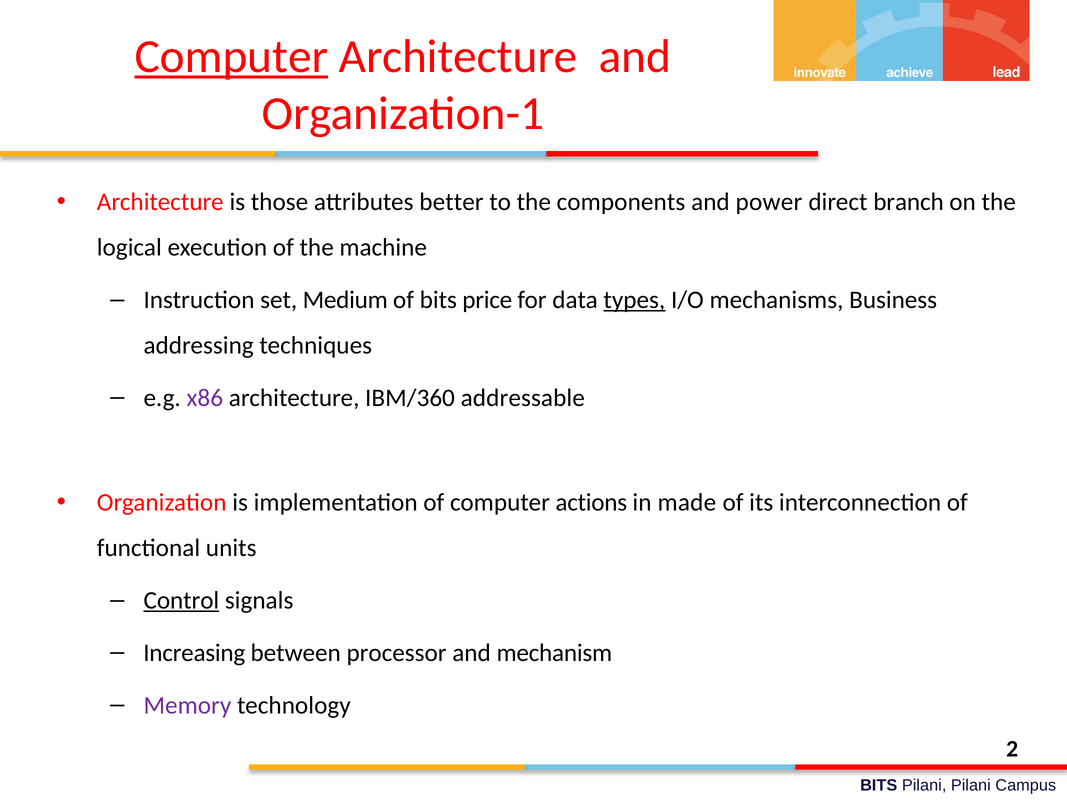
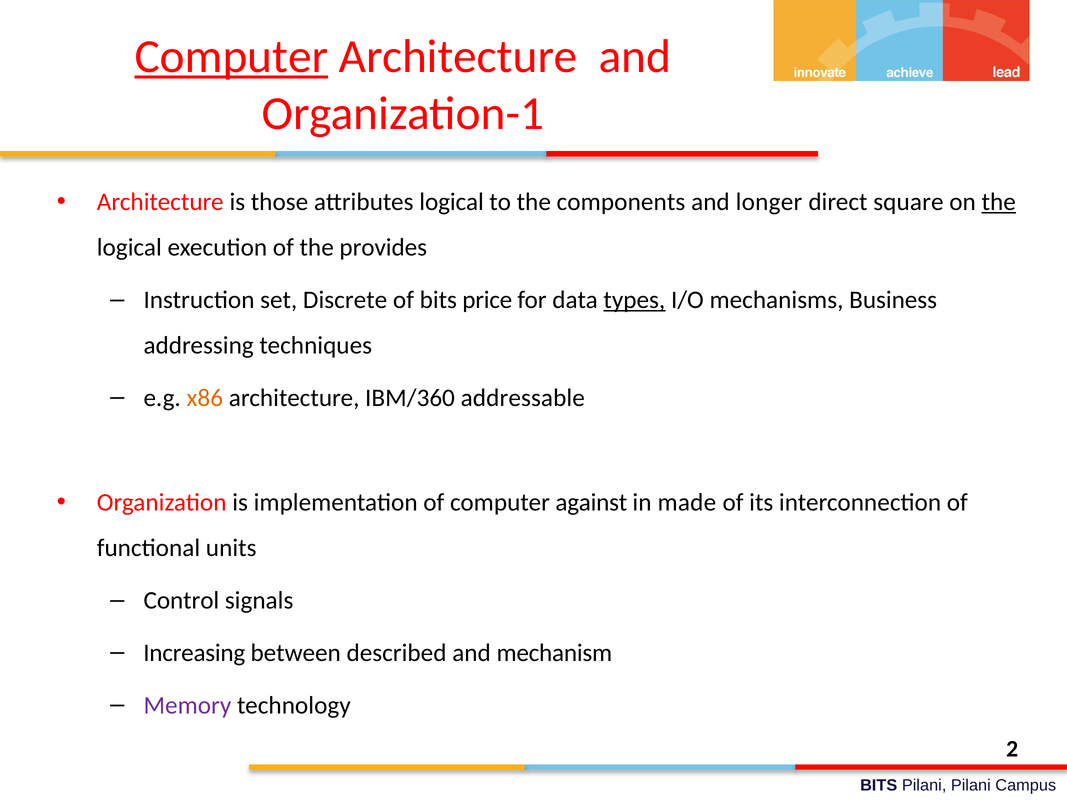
attributes better: better -> logical
power: power -> longer
branch: branch -> square
the at (999, 202) underline: none -> present
machine: machine -> provides
Medium: Medium -> Discrete
x86 colour: purple -> orange
actions: actions -> against
Control underline: present -> none
processor: processor -> described
